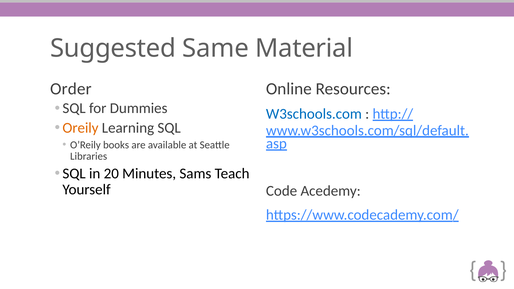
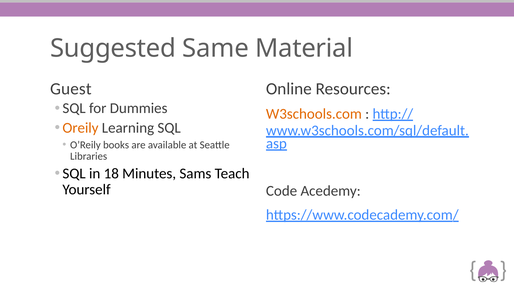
Order: Order -> Guest
W3schools.com colour: blue -> orange
20: 20 -> 18
